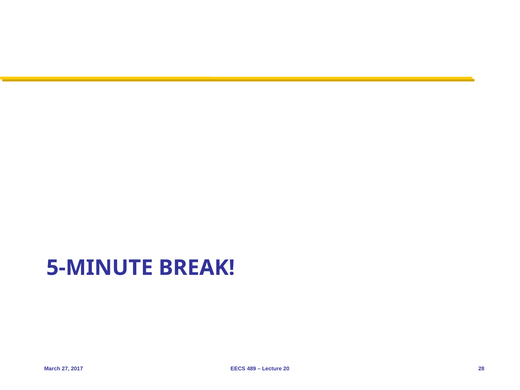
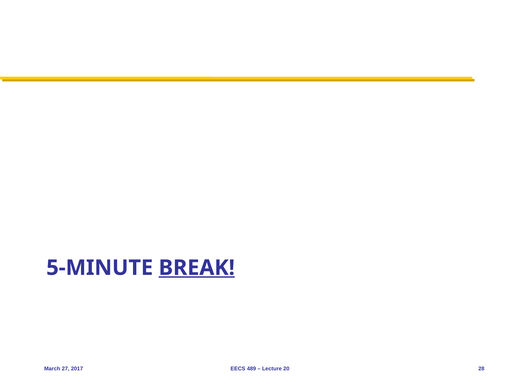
BREAK underline: none -> present
